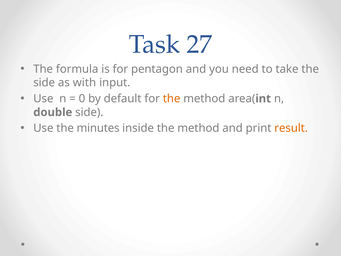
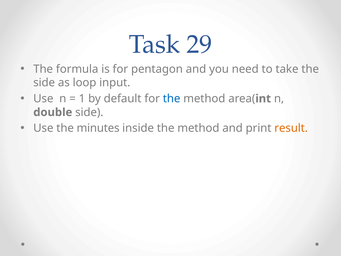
27: 27 -> 29
with: with -> loop
0: 0 -> 1
the at (172, 99) colour: orange -> blue
